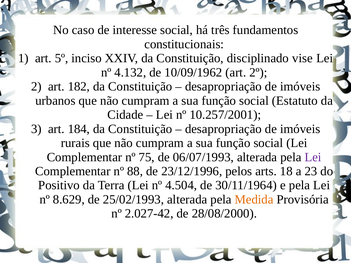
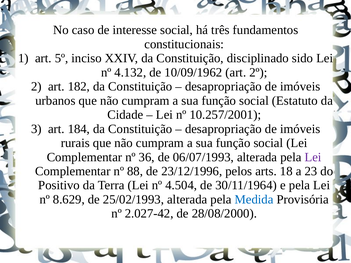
vise: vise -> sido
75: 75 -> 36
Medida colour: orange -> blue
